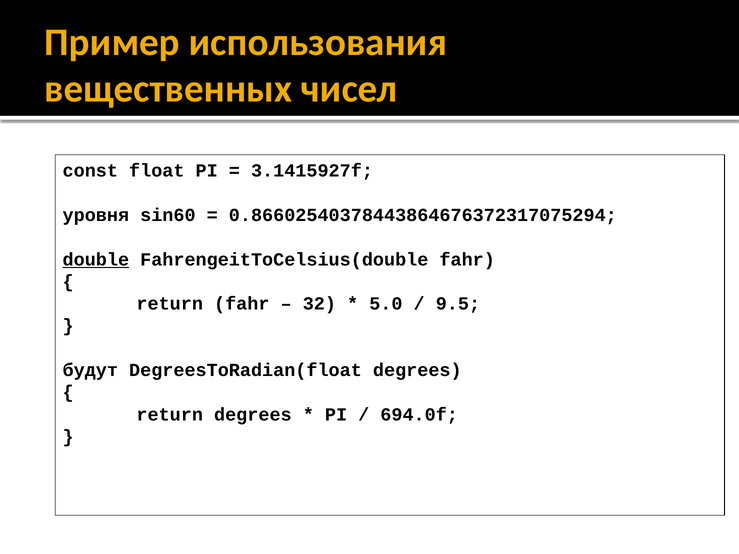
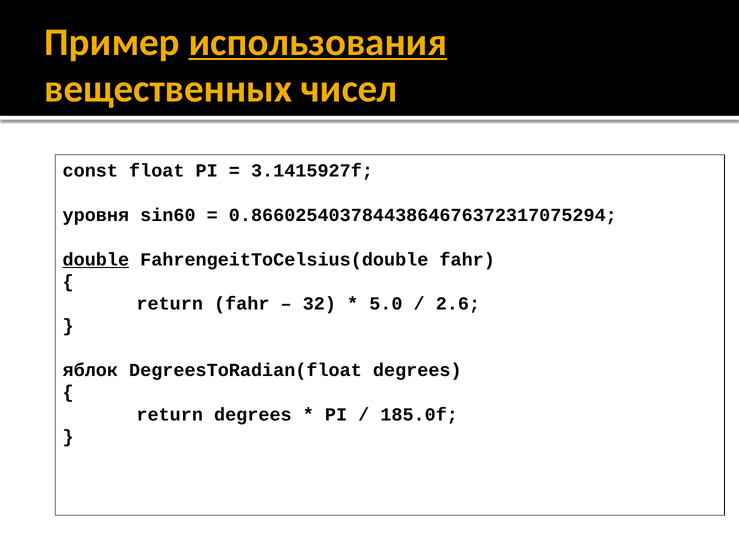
использования underline: none -> present
9.5: 9.5 -> 2.6
будут: будут -> яблок
694.0f: 694.0f -> 185.0f
